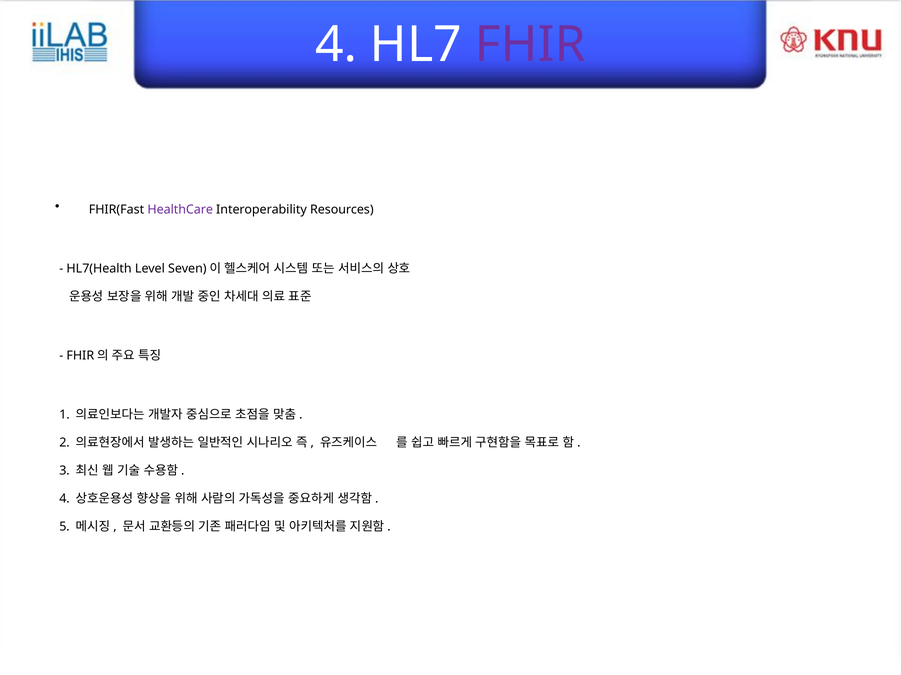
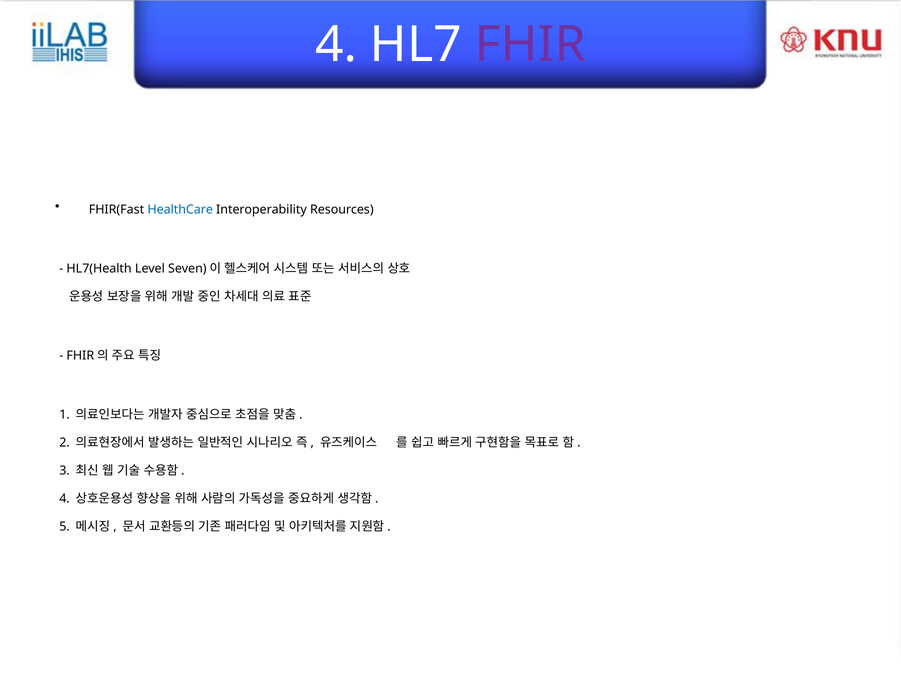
HealthCare colour: purple -> blue
